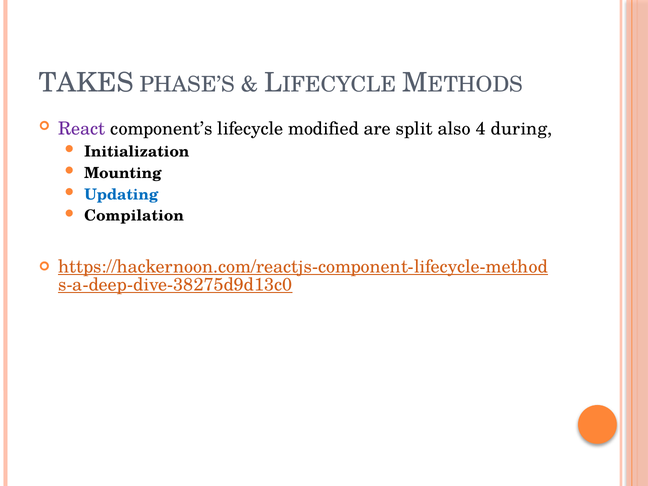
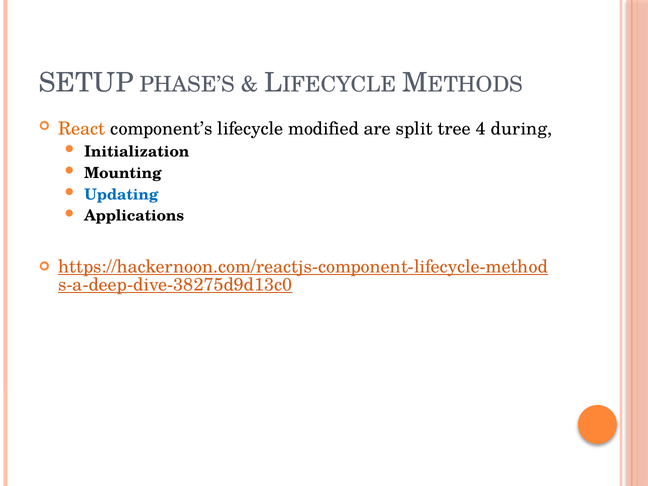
TAKES: TAKES -> SETUP
React colour: purple -> orange
also: also -> tree
Compilation: Compilation -> Applications
